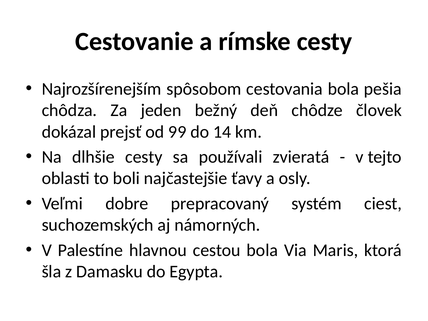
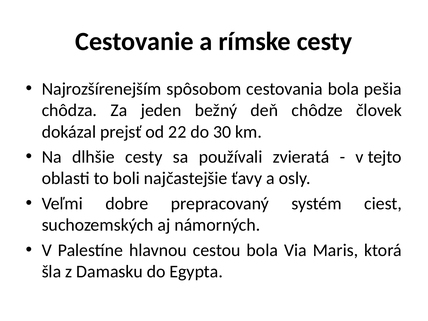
99: 99 -> 22
14: 14 -> 30
